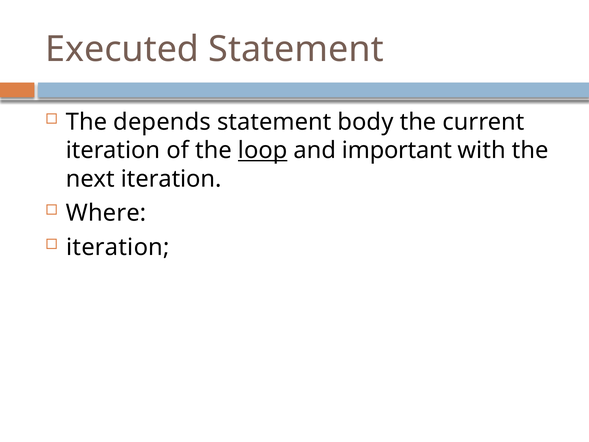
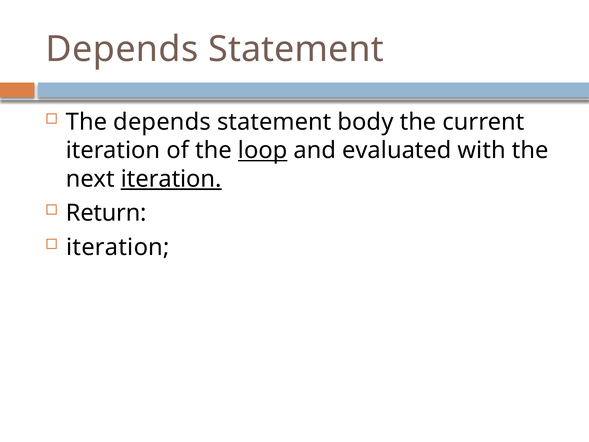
Executed at (122, 49): Executed -> Depends
important: important -> evaluated
iteration at (171, 179) underline: none -> present
Where: Where -> Return
